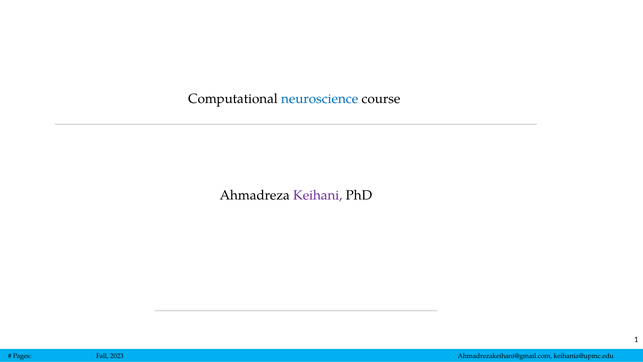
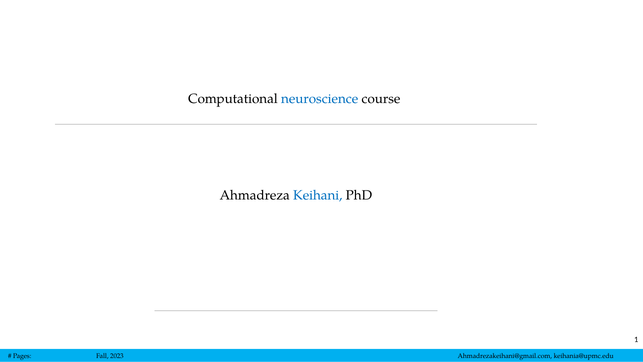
Keihani colour: purple -> blue
